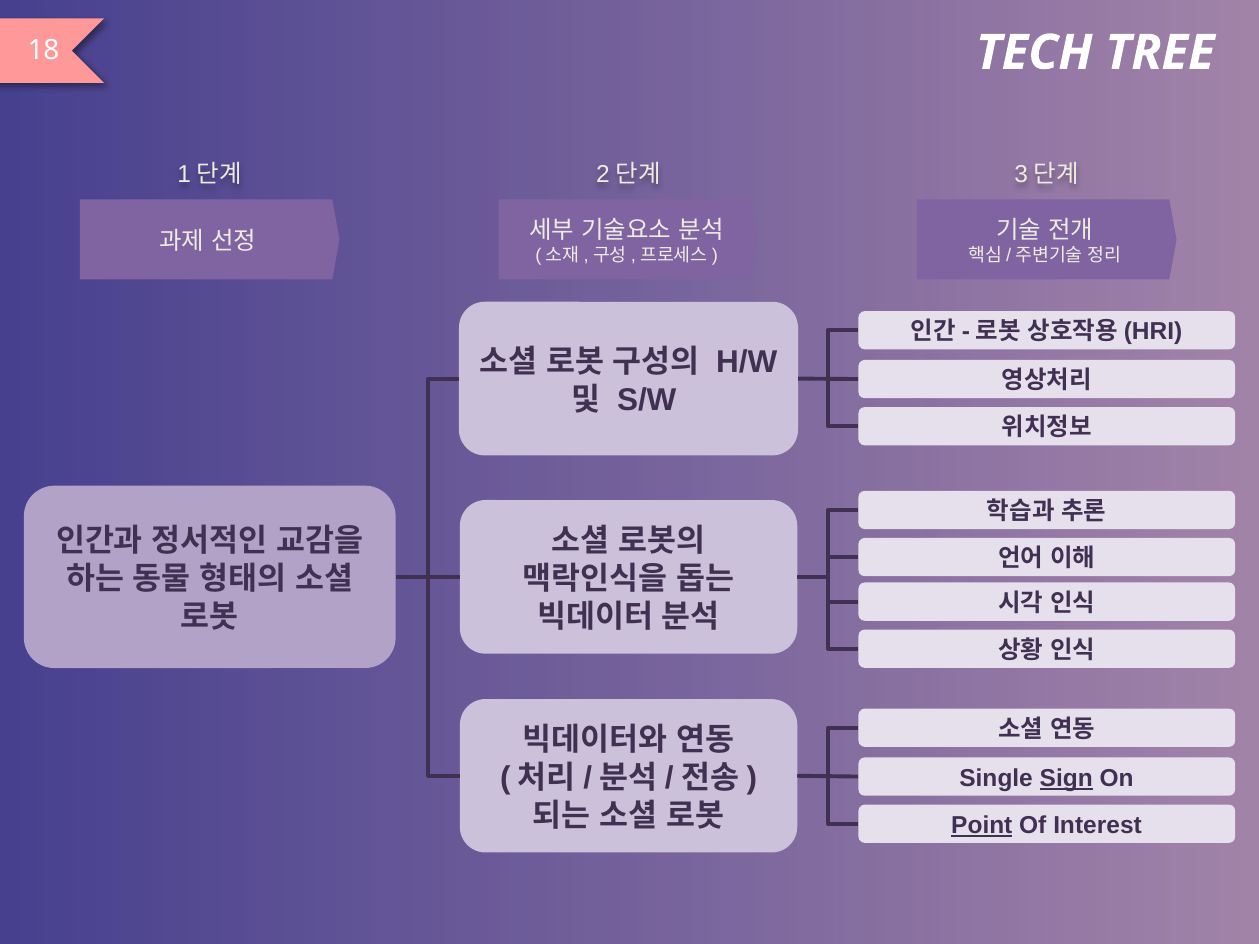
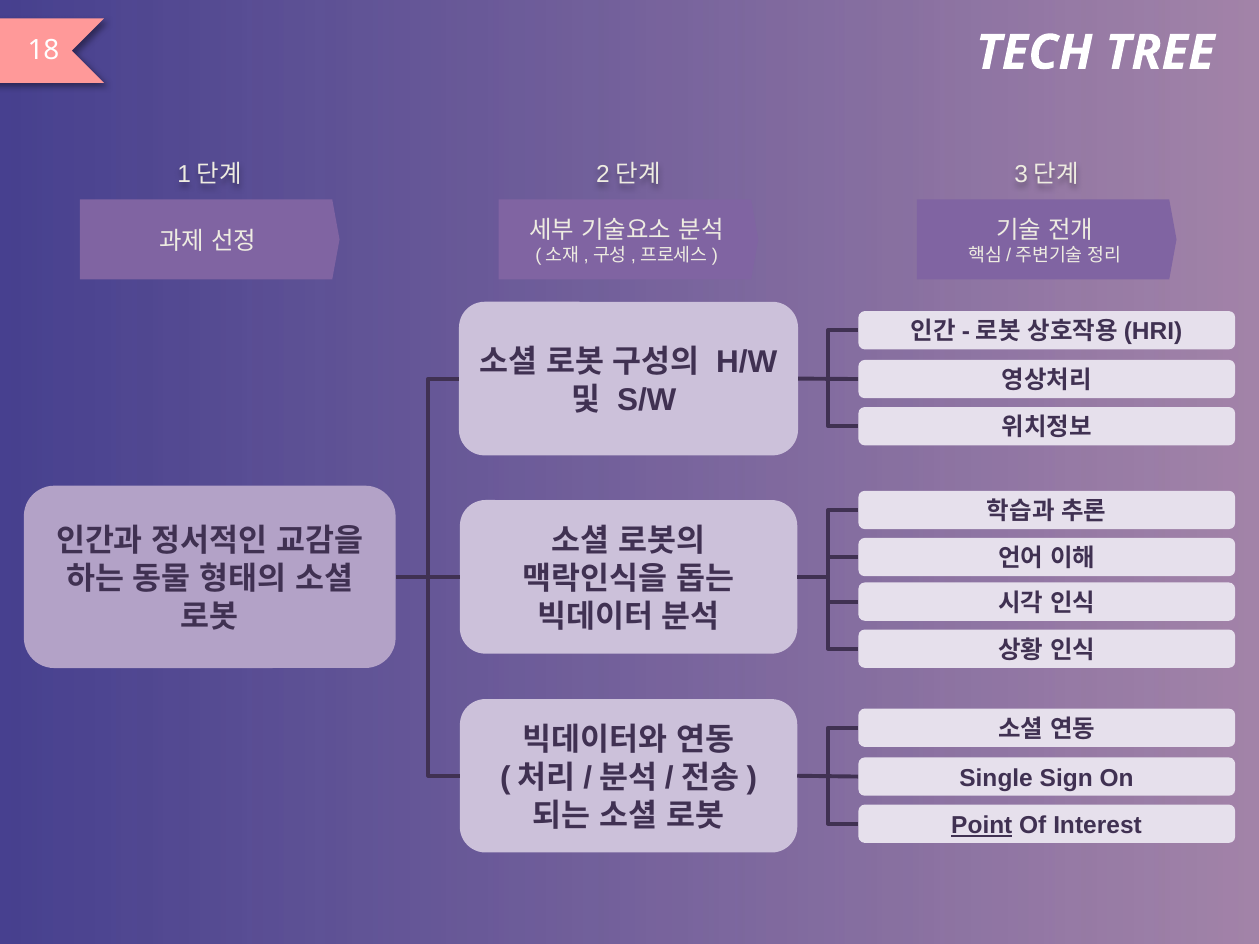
Sign underline: present -> none
